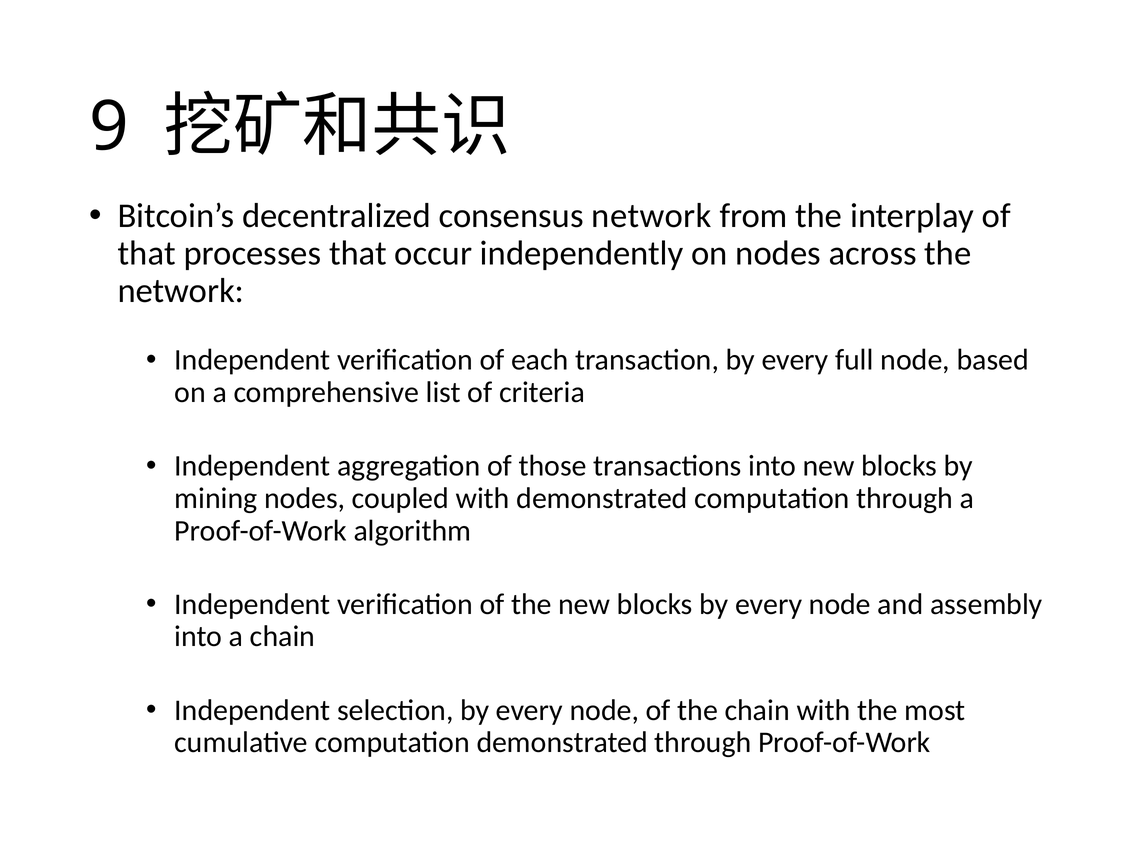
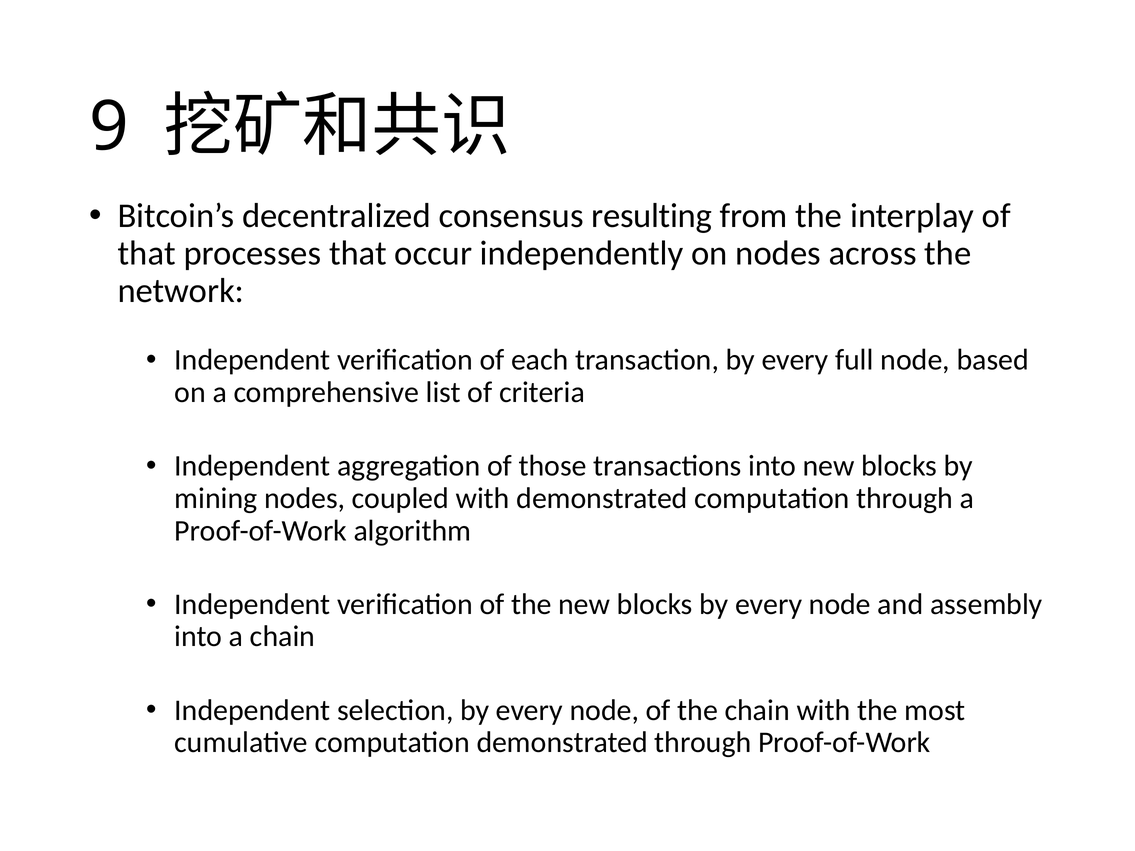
consensus network: network -> resulting
